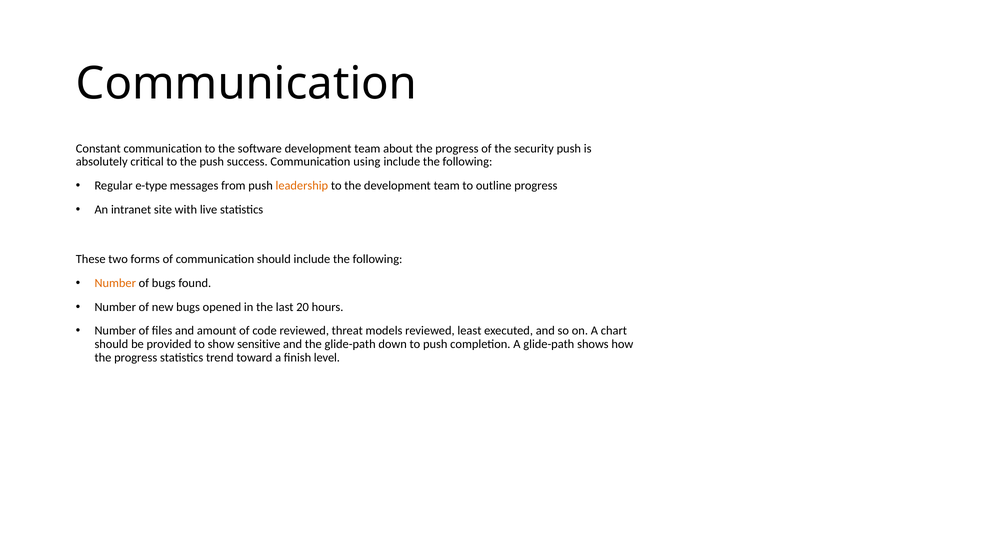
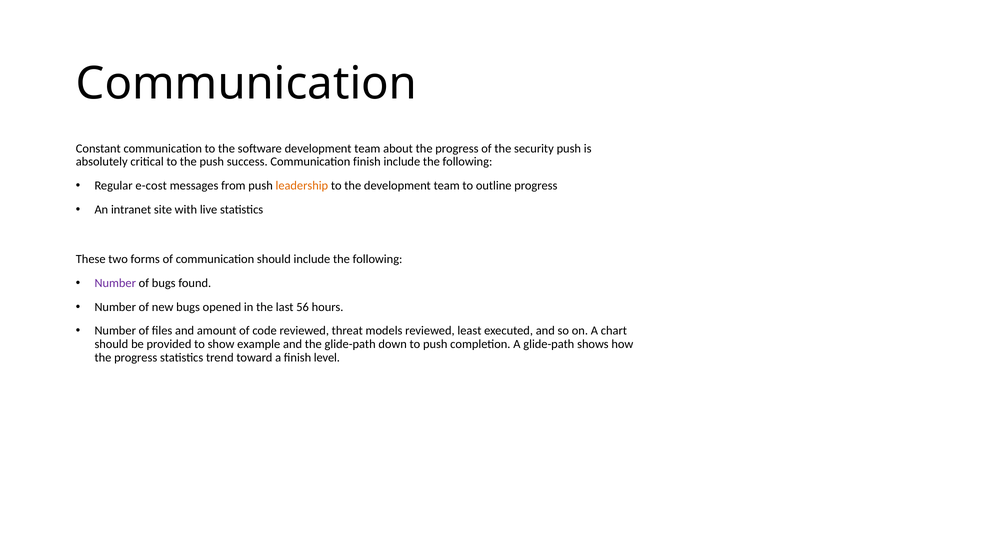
Communication using: using -> finish
e-type: e-type -> e-cost
Number at (115, 283) colour: orange -> purple
20: 20 -> 56
sensitive: sensitive -> example
